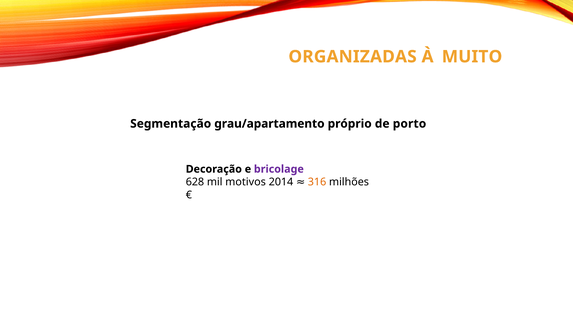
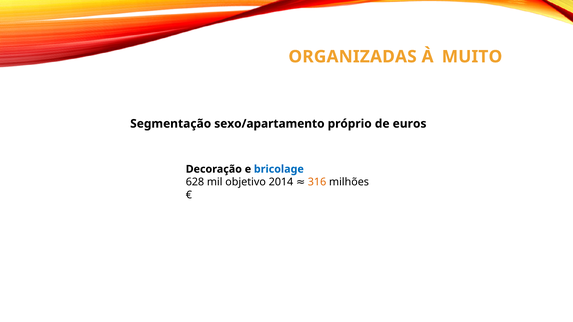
grau/apartamento: grau/apartamento -> sexo/apartamento
porto: porto -> euros
bricolage colour: purple -> blue
motivos: motivos -> objetivo
